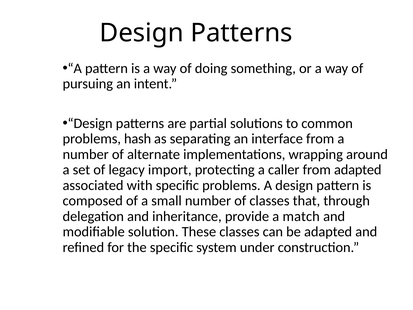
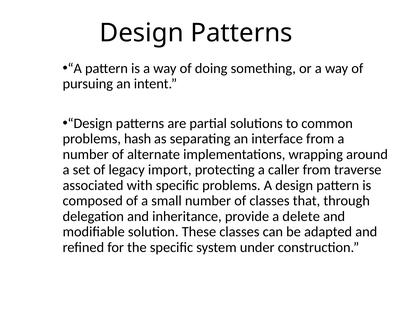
from adapted: adapted -> traverse
match: match -> delete
